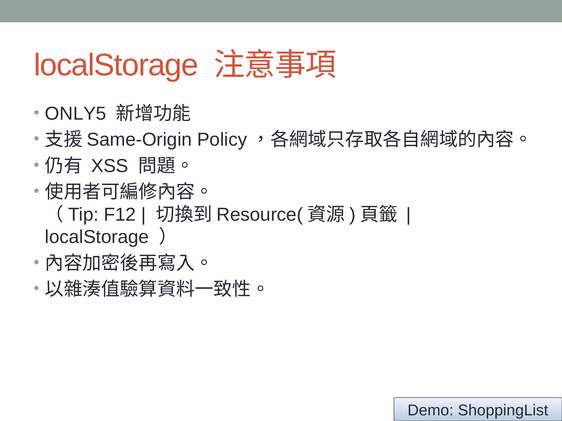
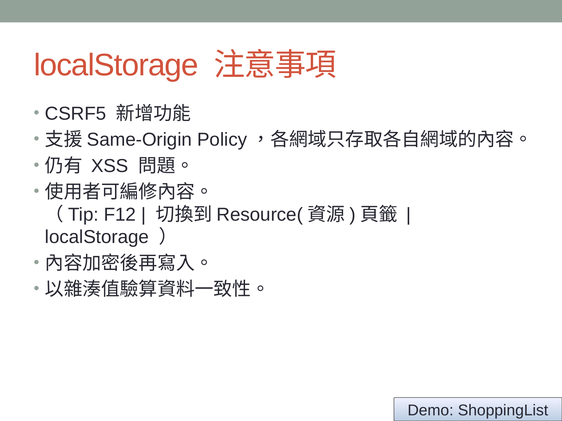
ONLY5: ONLY5 -> CSRF5
